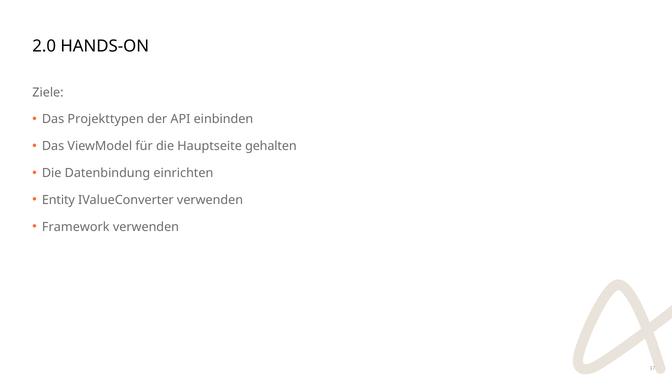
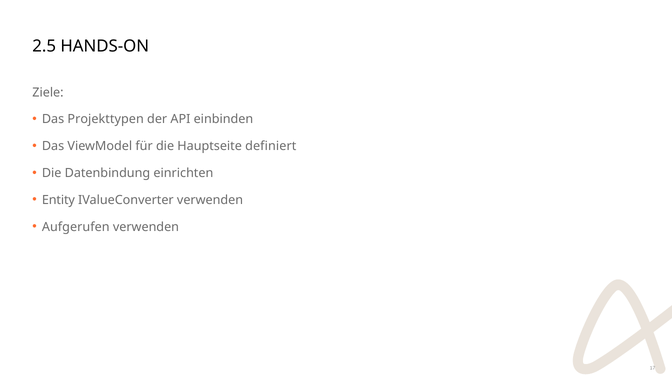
2.0: 2.0 -> 2.5
gehalten: gehalten -> definiert
Framework: Framework -> Aufgerufen
